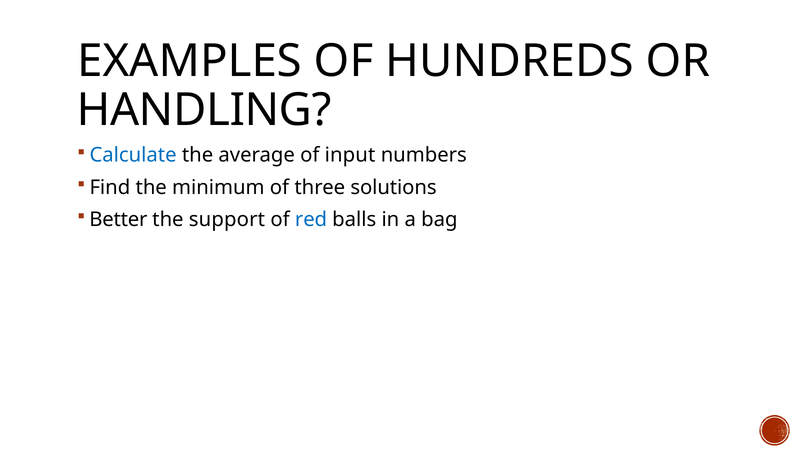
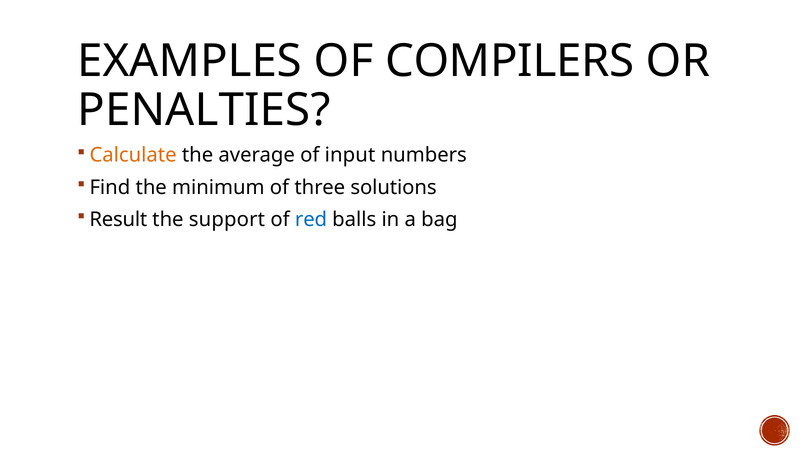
HUNDREDS: HUNDREDS -> COMPILERS
HANDLING: HANDLING -> PENALTIES
Calculate colour: blue -> orange
Better: Better -> Result
